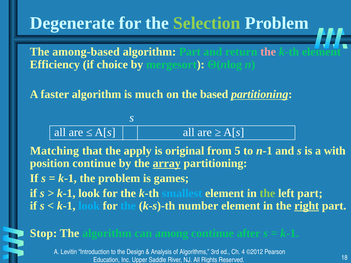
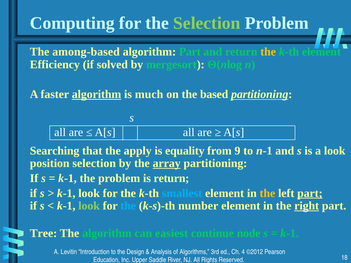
Degenerate: Degenerate -> Computing
the at (268, 52) colour: pink -> yellow
choice: choice -> solved
algorithm at (97, 94) underline: none -> present
Matching: Matching -> Searching
original: original -> equality
5: 5 -> 9
a with: with -> look
position continue: continue -> selection
is games: games -> return
the at (267, 193) colour: light green -> yellow
part at (310, 193) underline: none -> present
look at (89, 206) colour: light blue -> light green
Stop: Stop -> Tree
among: among -> easiest
after: after -> node
